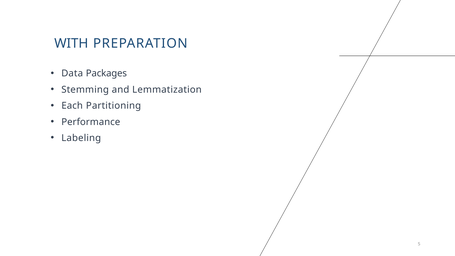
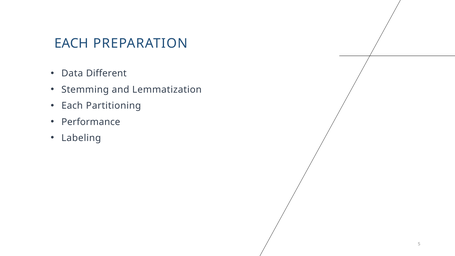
WITH at (71, 43): WITH -> EACH
Packages: Packages -> Different
